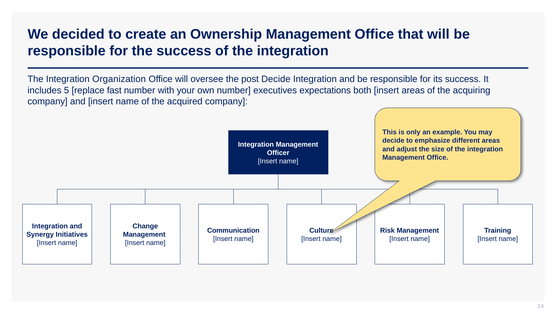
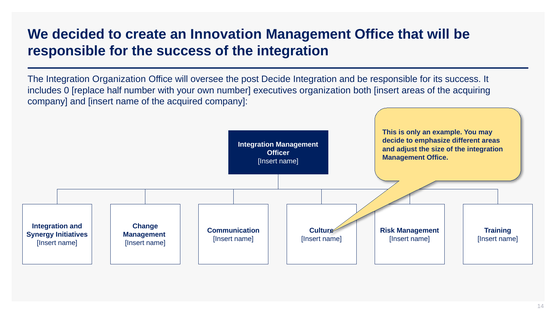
Ownership: Ownership -> Innovation
5: 5 -> 0
fast: fast -> half
executives expectations: expectations -> organization
